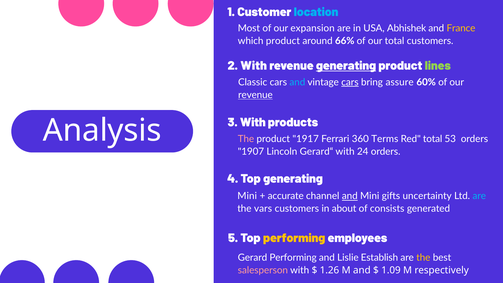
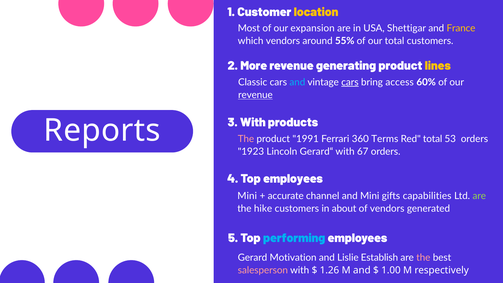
location colour: light blue -> yellow
Abhishek: Abhishek -> Shettigar
which product: product -> vendors
66%: 66% -> 55%
2 With: With -> More
generating at (346, 66) underline: present -> none
lines colour: light green -> yellow
assure: assure -> access
Analysis: Analysis -> Reports
1917: 1917 -> 1991
1907: 1907 -> 1923
24: 24 -> 67
Top generating: generating -> employees
and at (350, 196) underline: present -> none
uncertainty: uncertainty -> capabilities
are at (479, 196) colour: light blue -> light green
vars: vars -> hike
of consists: consists -> vendors
performing at (294, 238) colour: yellow -> light blue
Gerard Performing: Performing -> Motivation
the at (423, 258) colour: yellow -> pink
1.09: 1.09 -> 1.00
